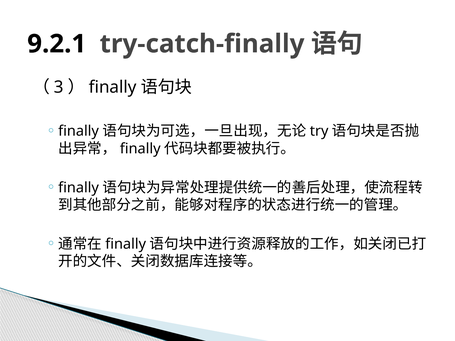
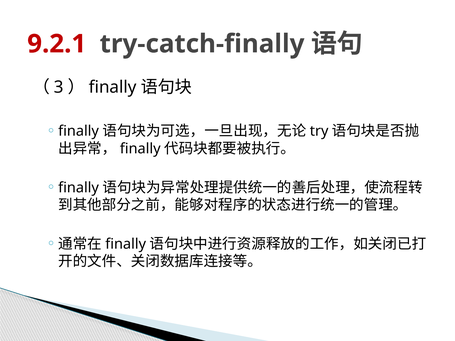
9.2.1 colour: black -> red
